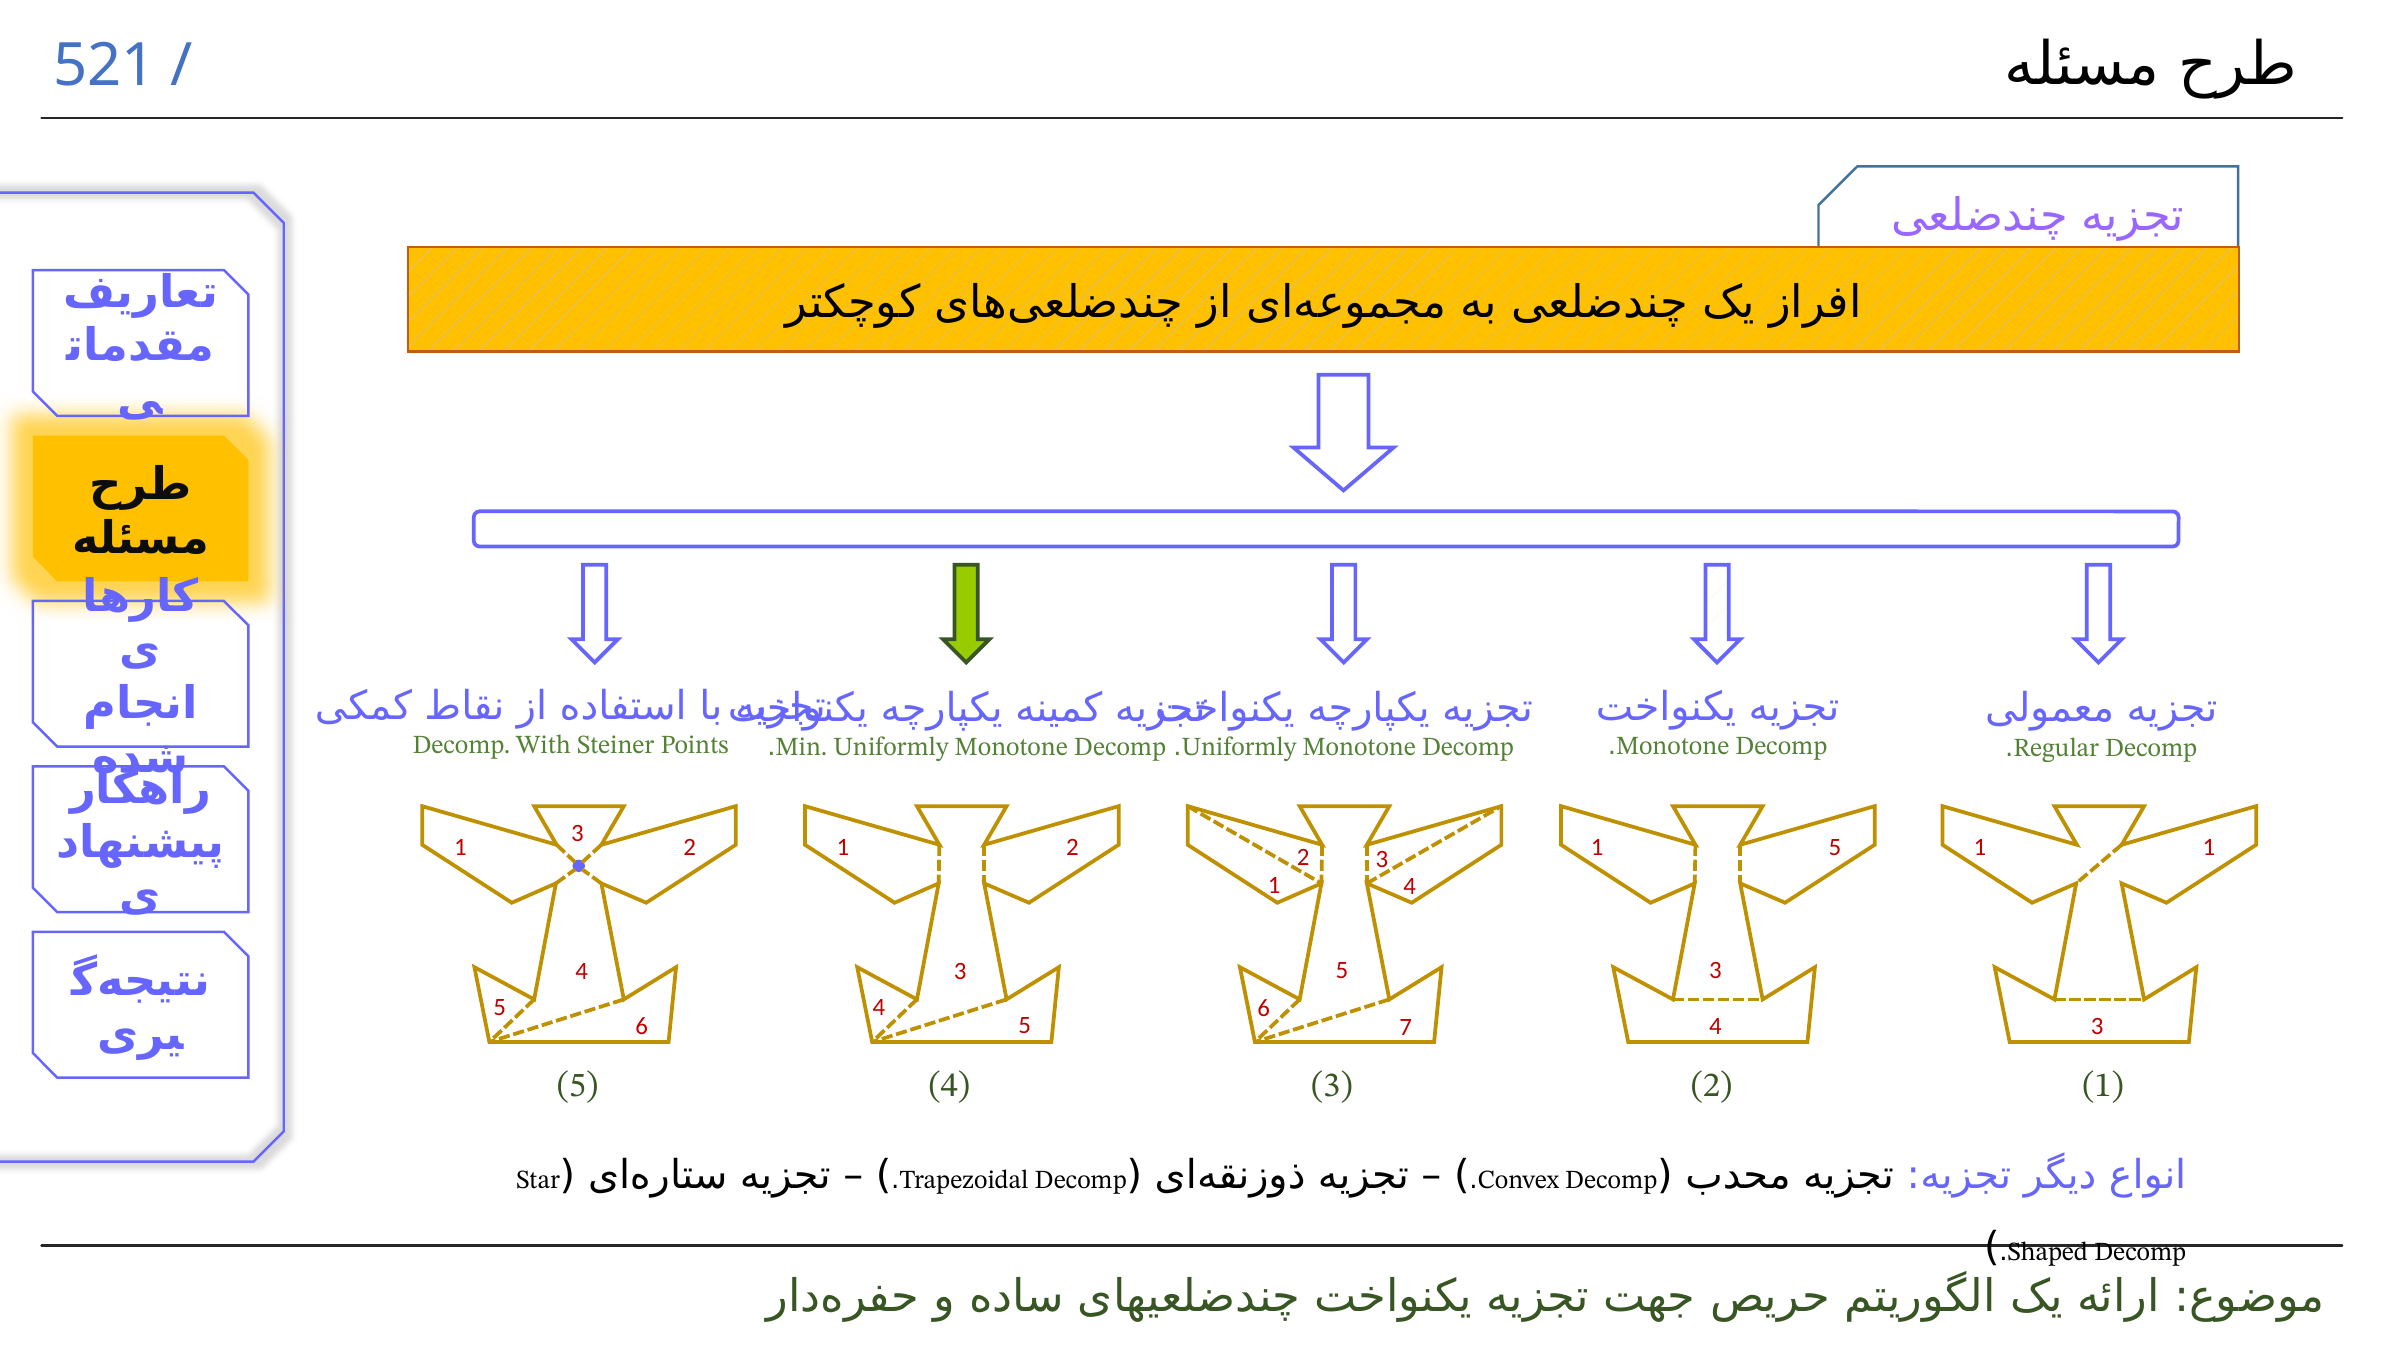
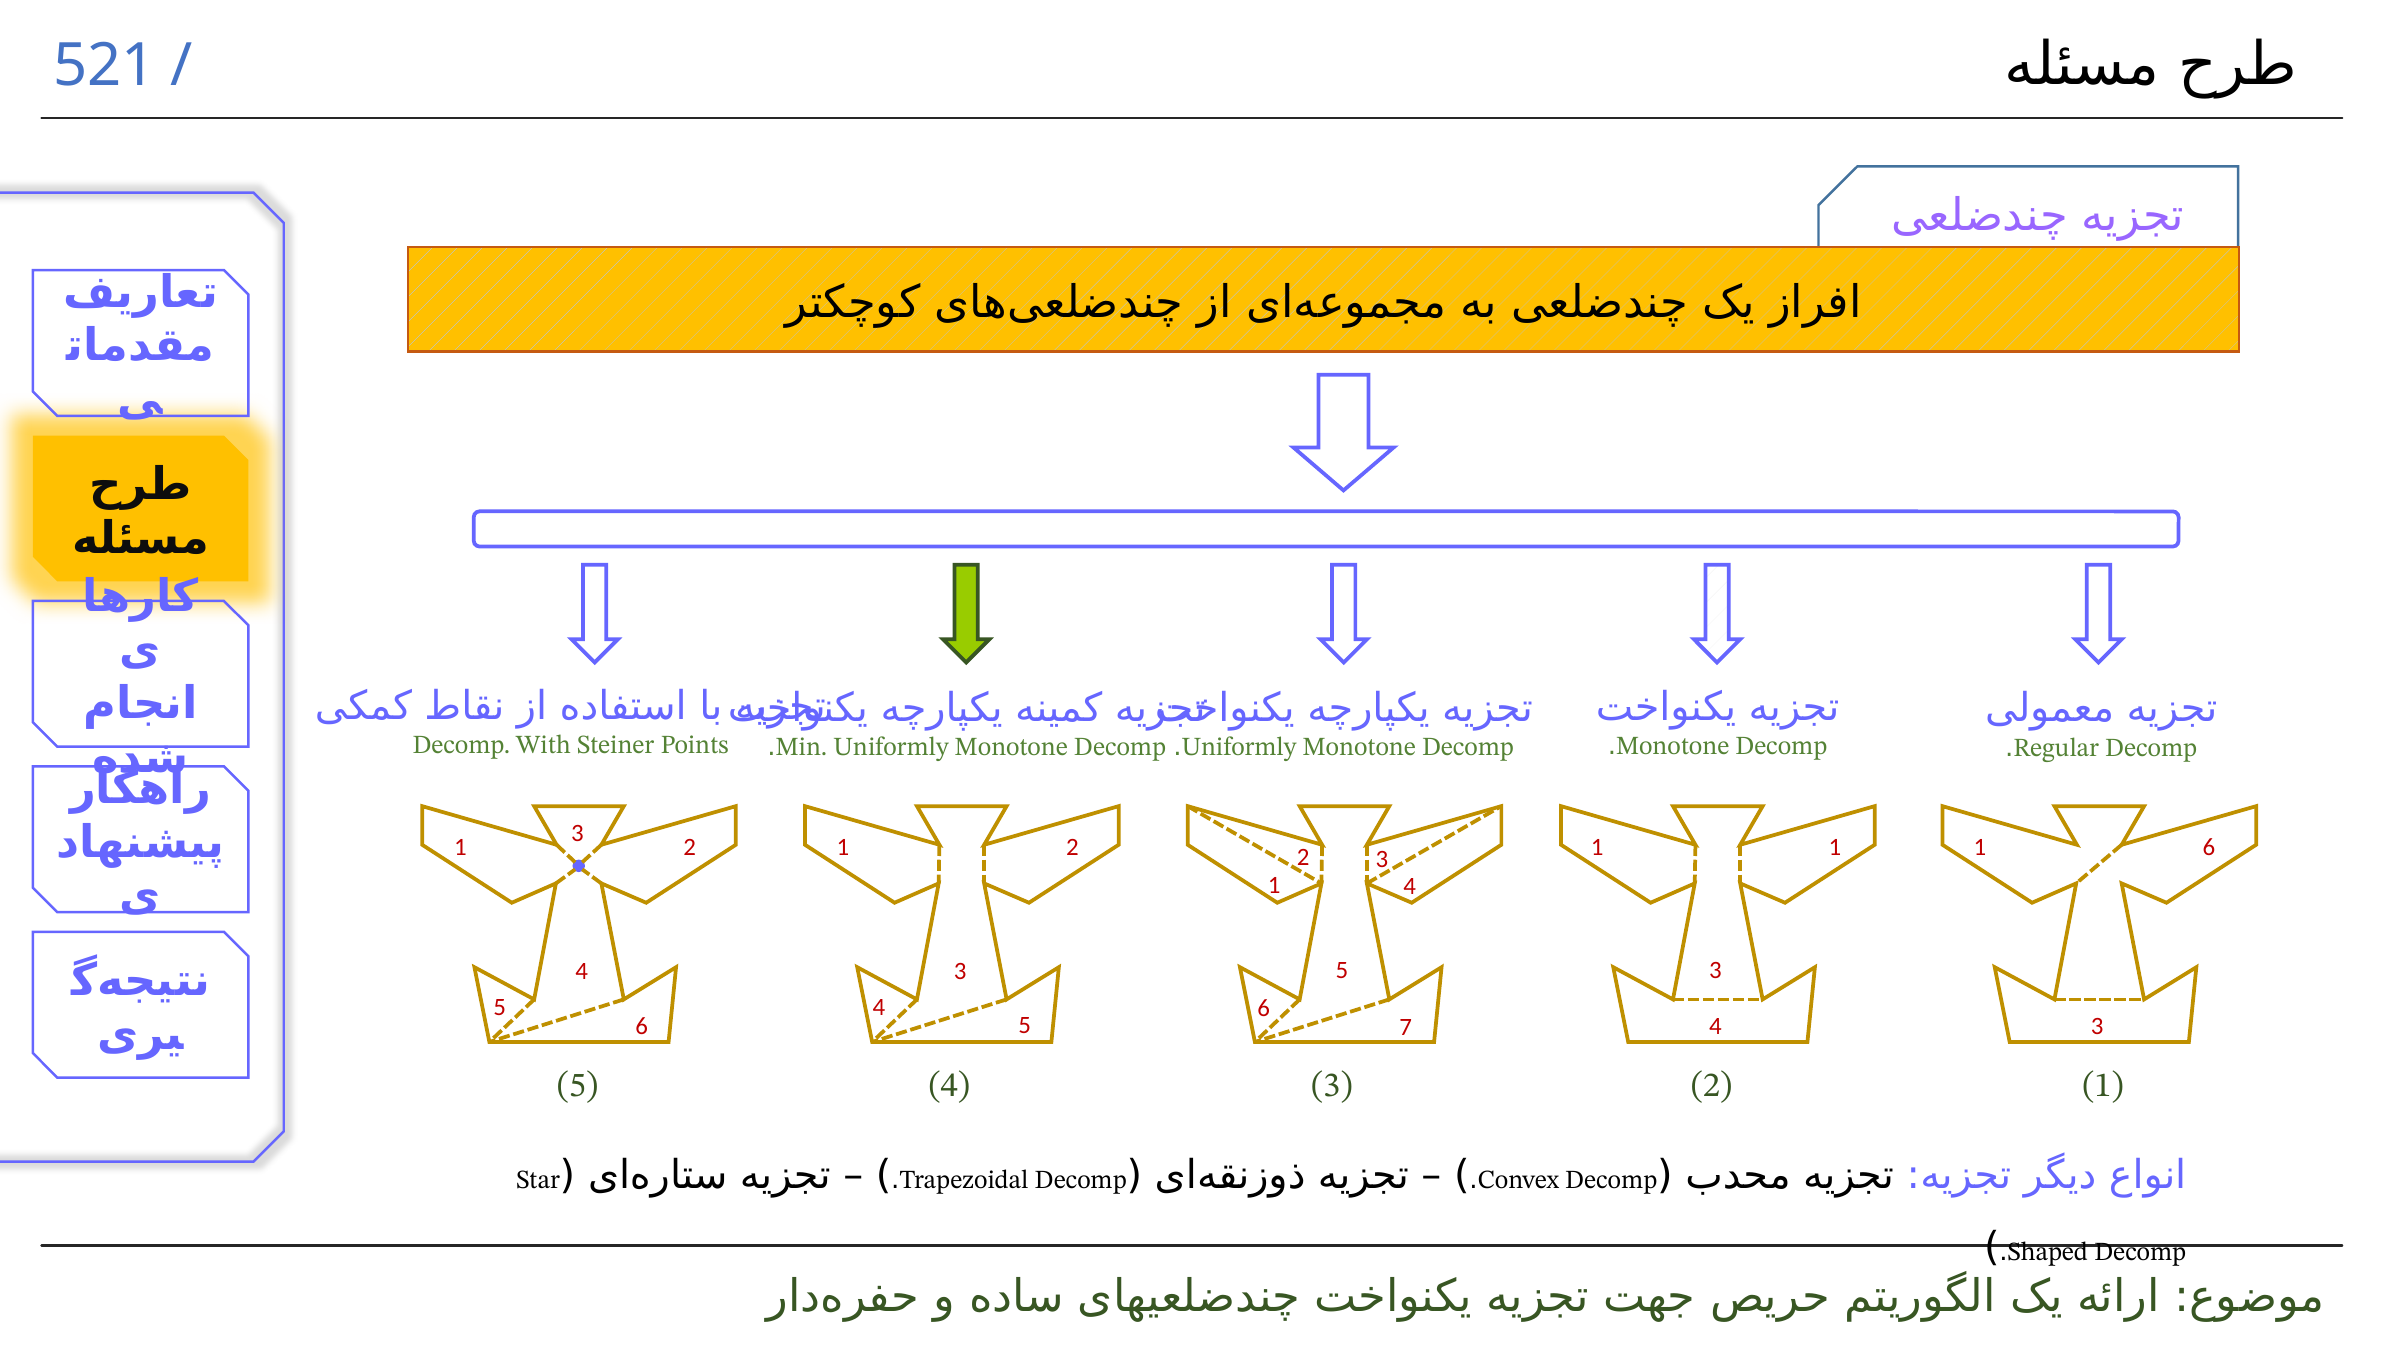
5 at (1835, 848): 5 -> 1
1 1: 1 -> 6
